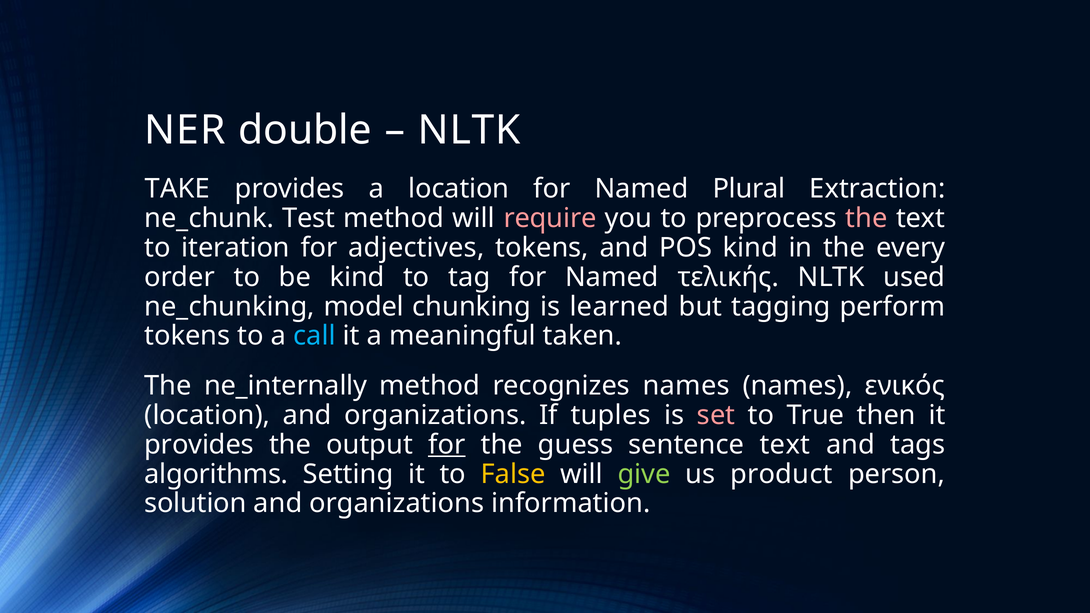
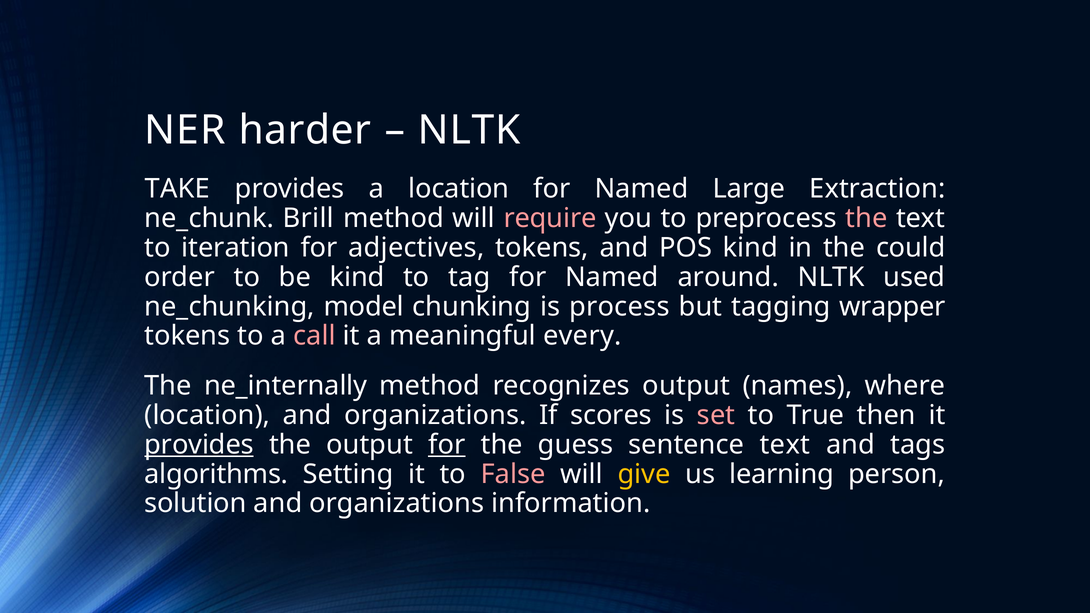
double: double -> harder
Plural: Plural -> Large
Test: Test -> Brill
every: every -> could
τελικής: τελικής -> around
learned: learned -> process
perform: perform -> wrapper
call colour: light blue -> pink
taken: taken -> every
recognizes names: names -> output
ενικός: ενικός -> where
tuples: tuples -> scores
provides at (199, 445) underline: none -> present
False colour: yellow -> pink
give colour: light green -> yellow
product: product -> learning
